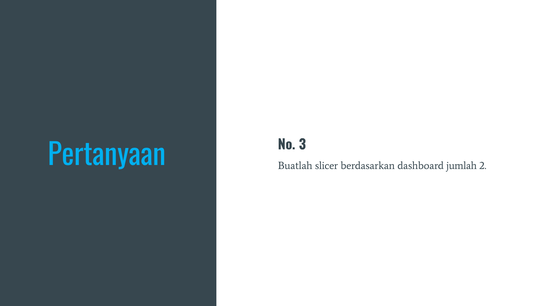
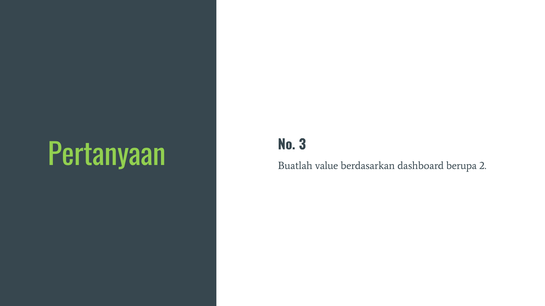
Pertanyaan colour: light blue -> light green
slicer: slicer -> value
jumlah: jumlah -> berupa
